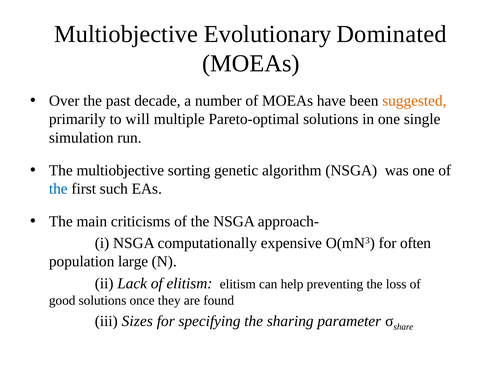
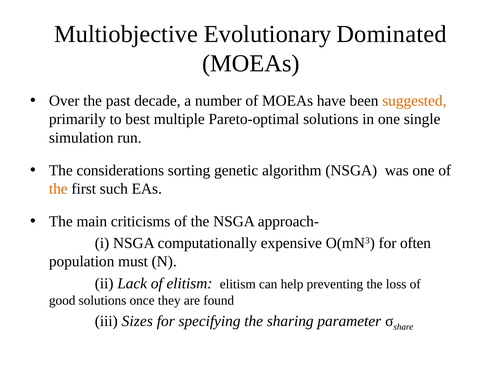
will: will -> best
The multiobjective: multiobjective -> considerations
the at (58, 188) colour: blue -> orange
large: large -> must
